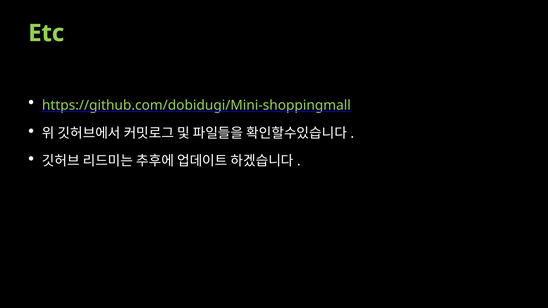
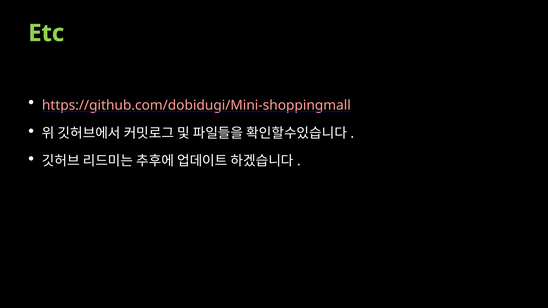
https://github.com/dobidugi/Mini-shoppingmall colour: light green -> pink
